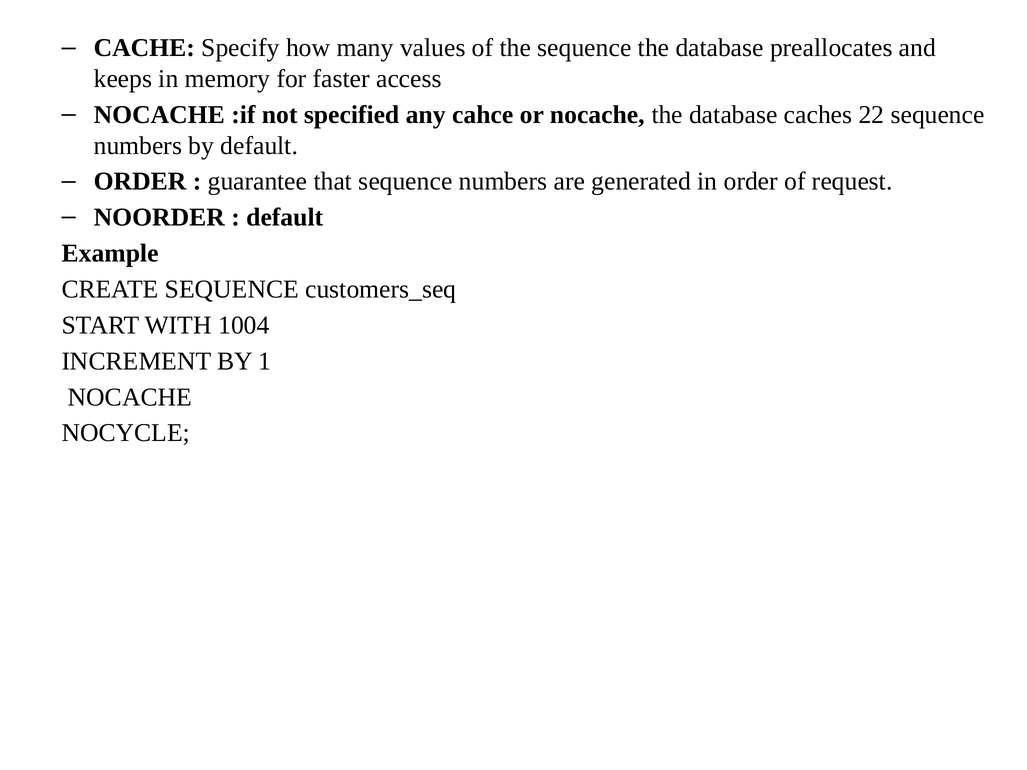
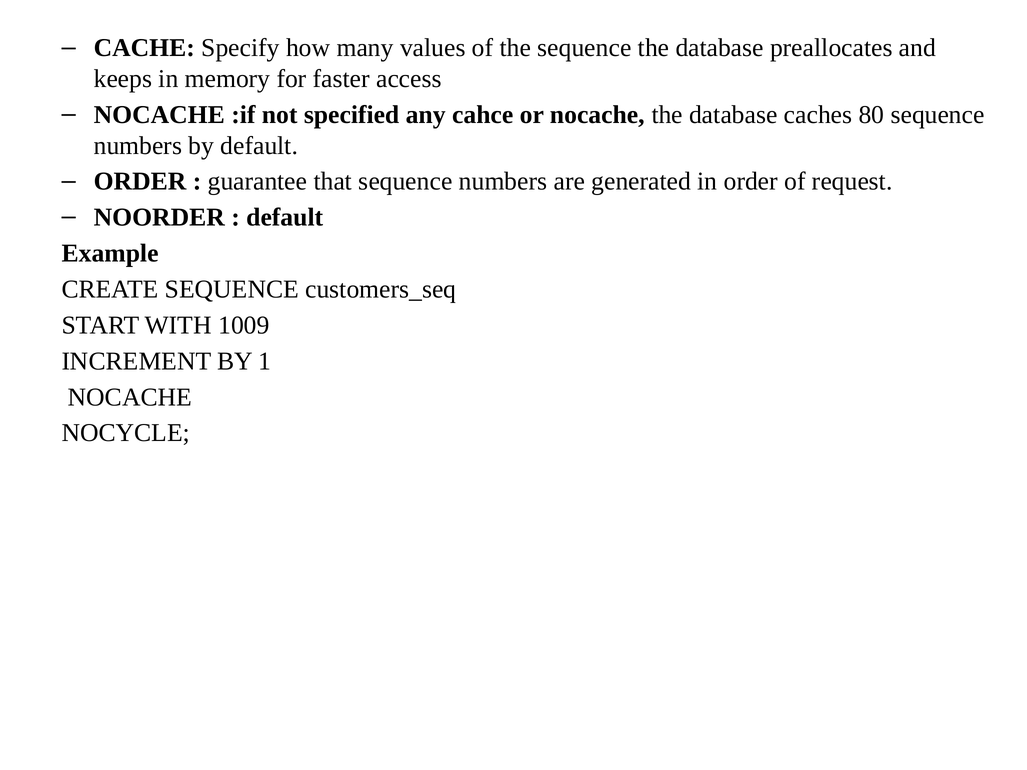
22: 22 -> 80
1004: 1004 -> 1009
